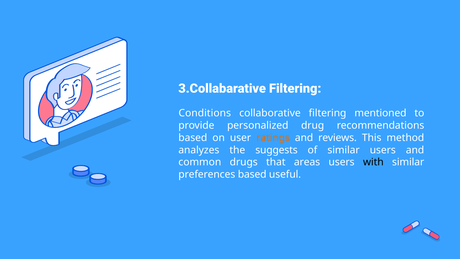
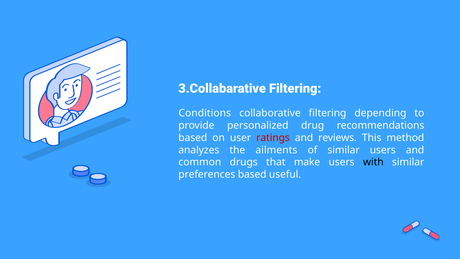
mentioned: mentioned -> depending
ratings colour: orange -> red
suggests: suggests -> ailments
areas: areas -> make
